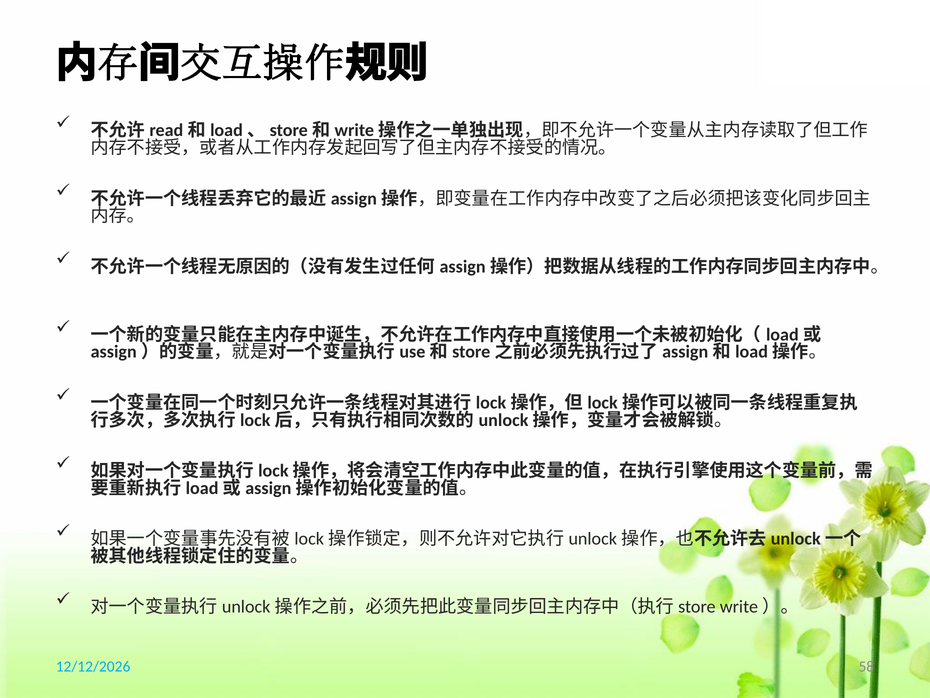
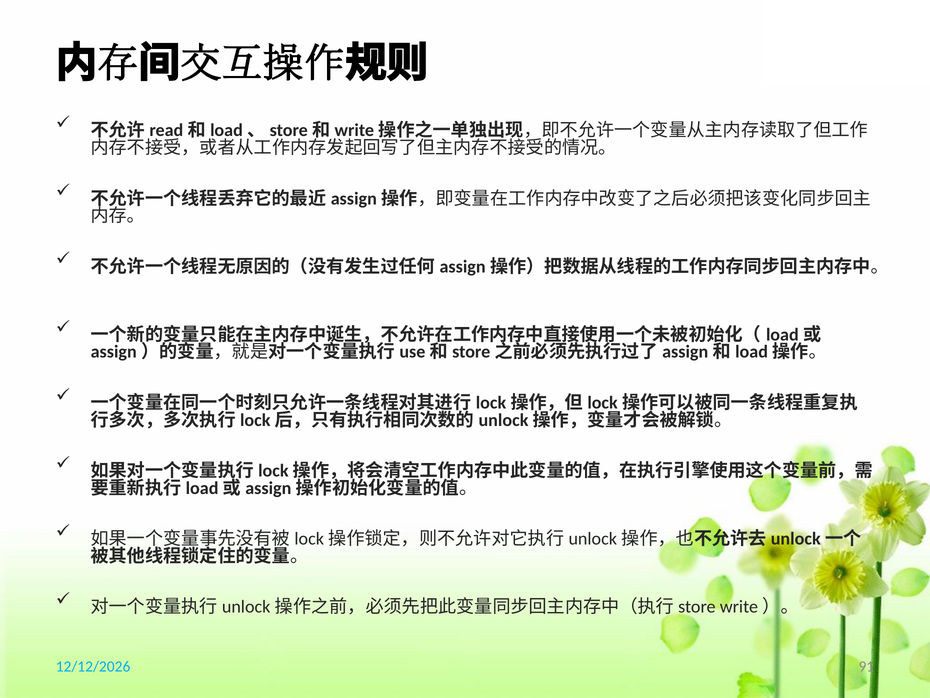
58: 58 -> 91
